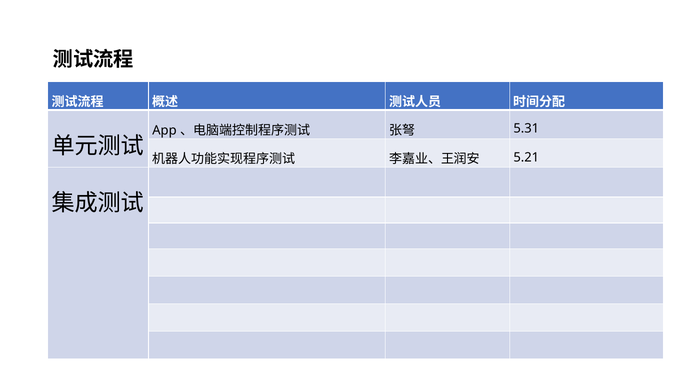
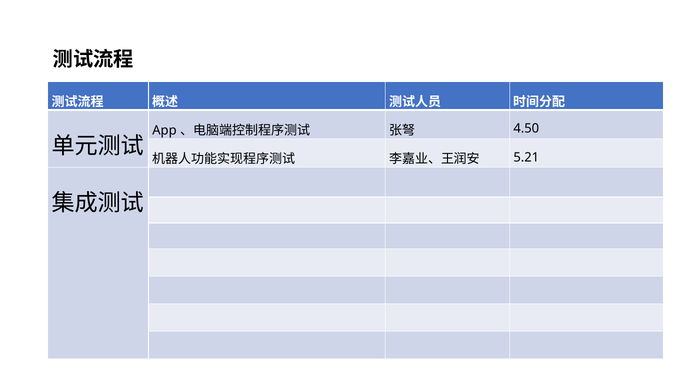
5.31: 5.31 -> 4.50
